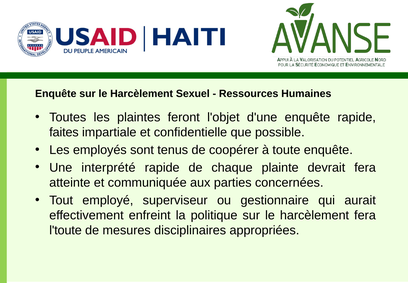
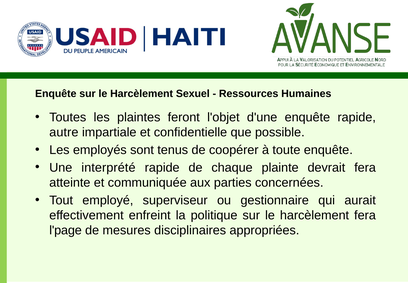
faites: faites -> autre
l'toute: l'toute -> l'page
